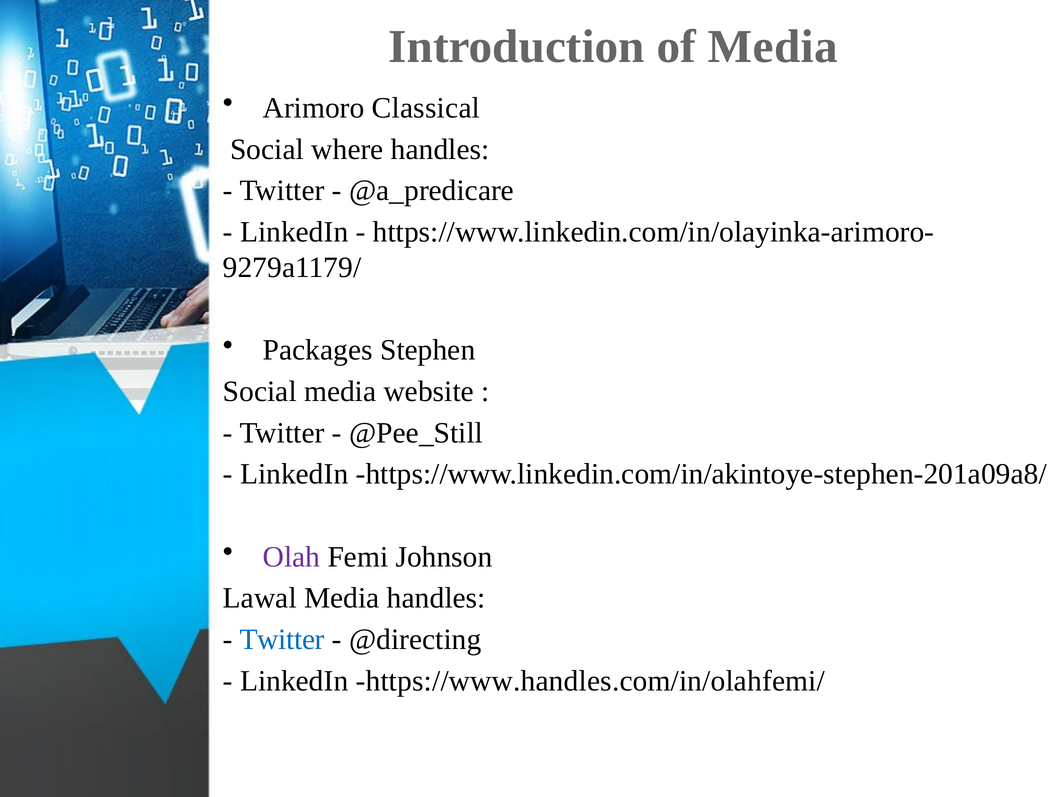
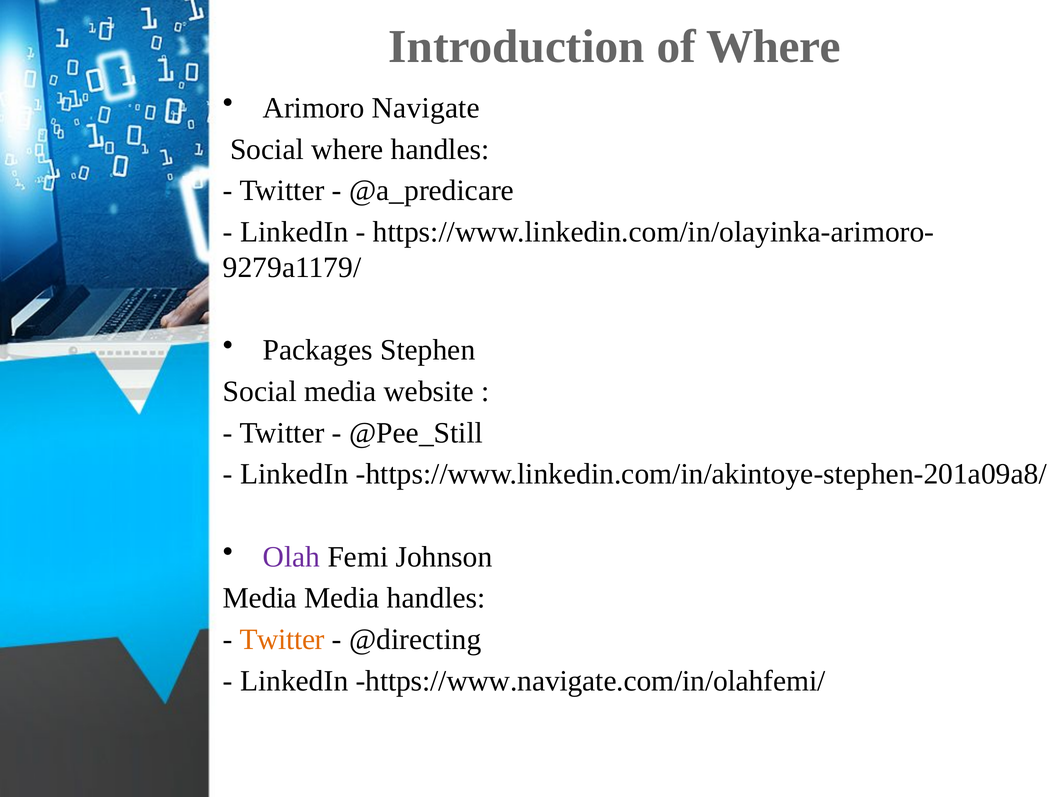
of Media: Media -> Where
Classical: Classical -> Navigate
Lawal at (260, 598): Lawal -> Media
Twitter at (282, 640) colour: blue -> orange
https://www.handles.com/in/olahfemi/: https://www.handles.com/in/olahfemi/ -> https://www.navigate.com/in/olahfemi/
